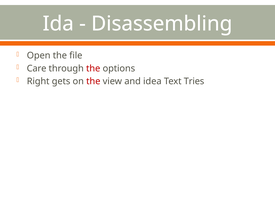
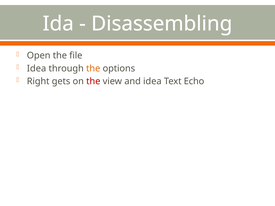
Care at (37, 68): Care -> Idea
the at (93, 68) colour: red -> orange
Tries: Tries -> Echo
